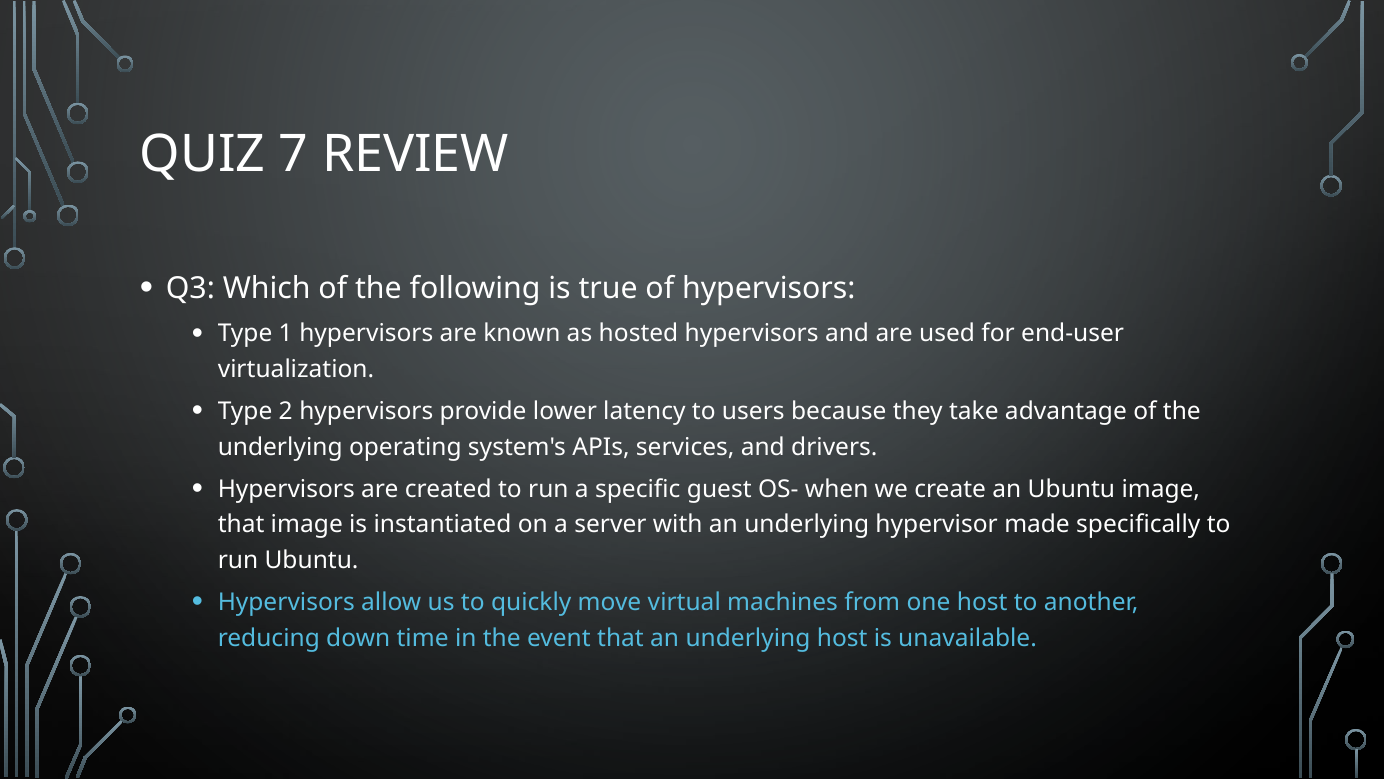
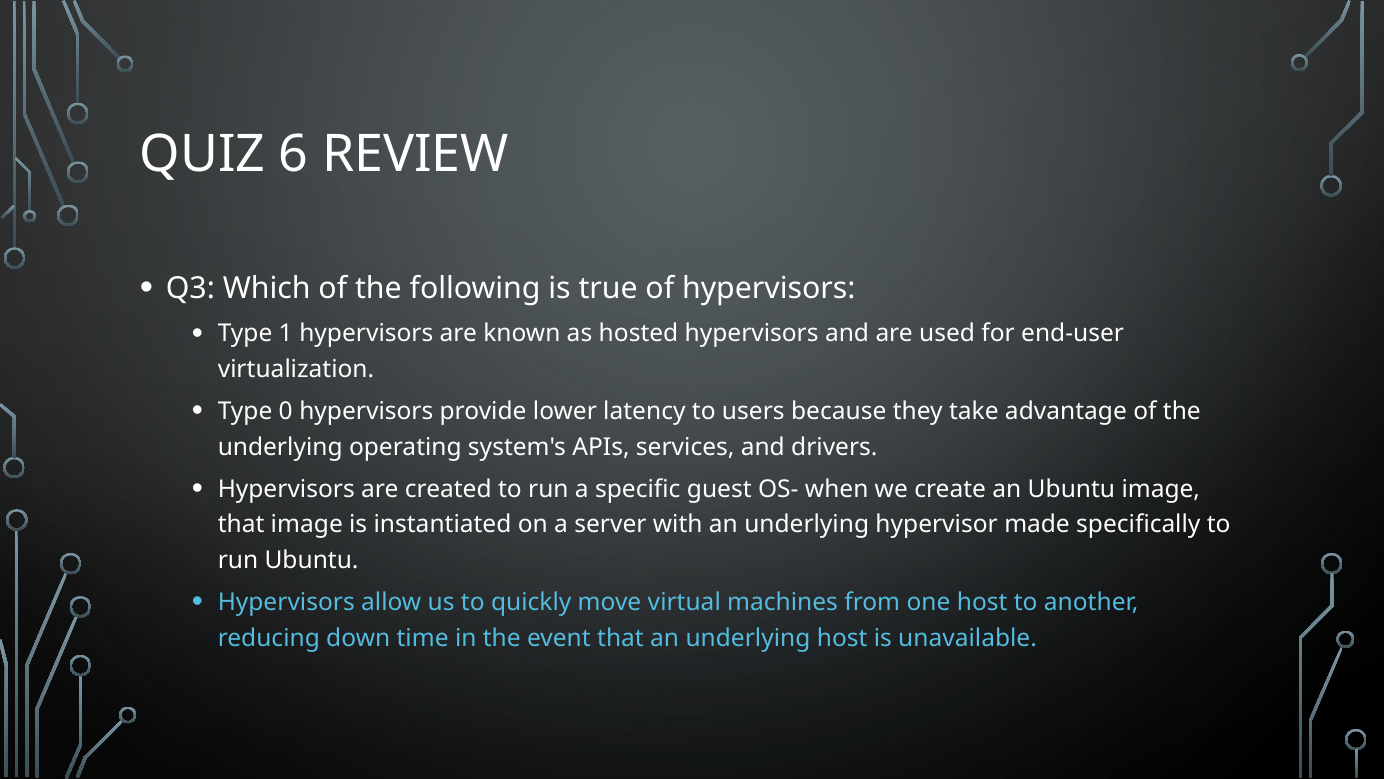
7: 7 -> 6
2: 2 -> 0
